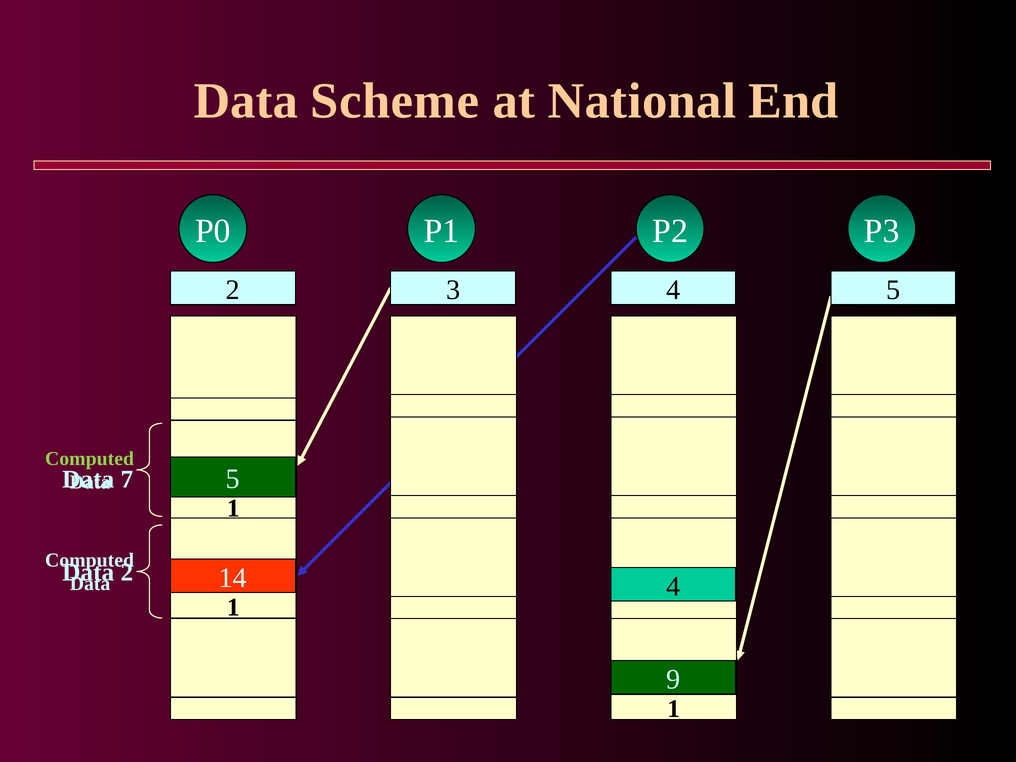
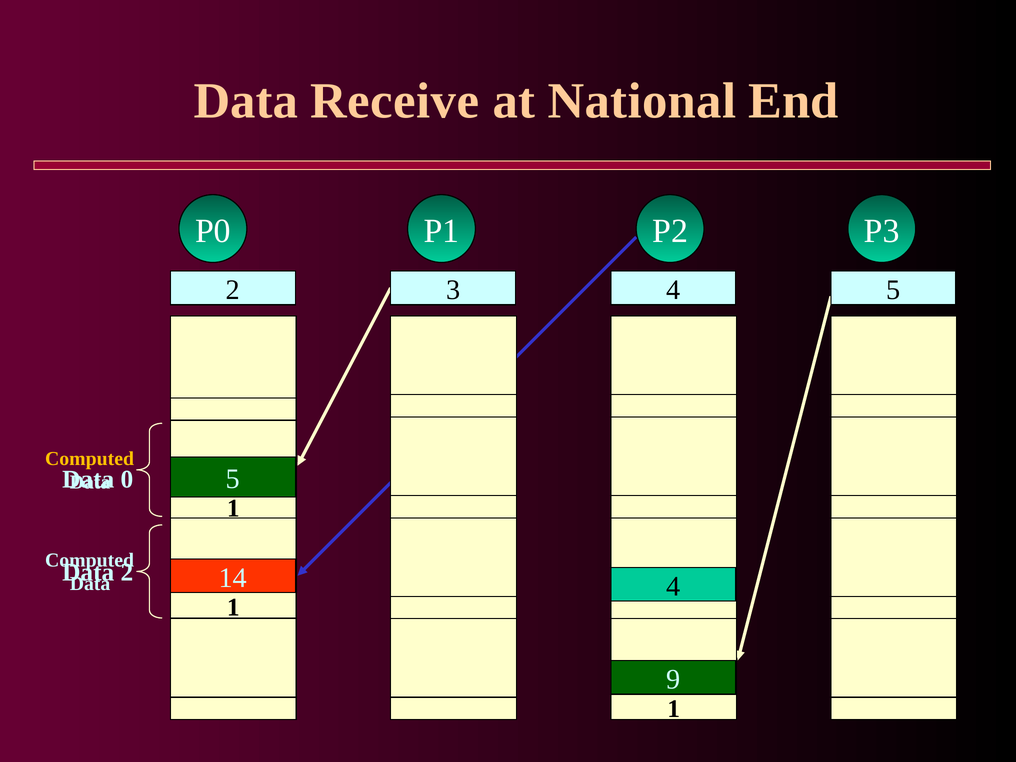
Scheme: Scheme -> Receive
Computed at (90, 458) colour: light green -> yellow
7: 7 -> 0
